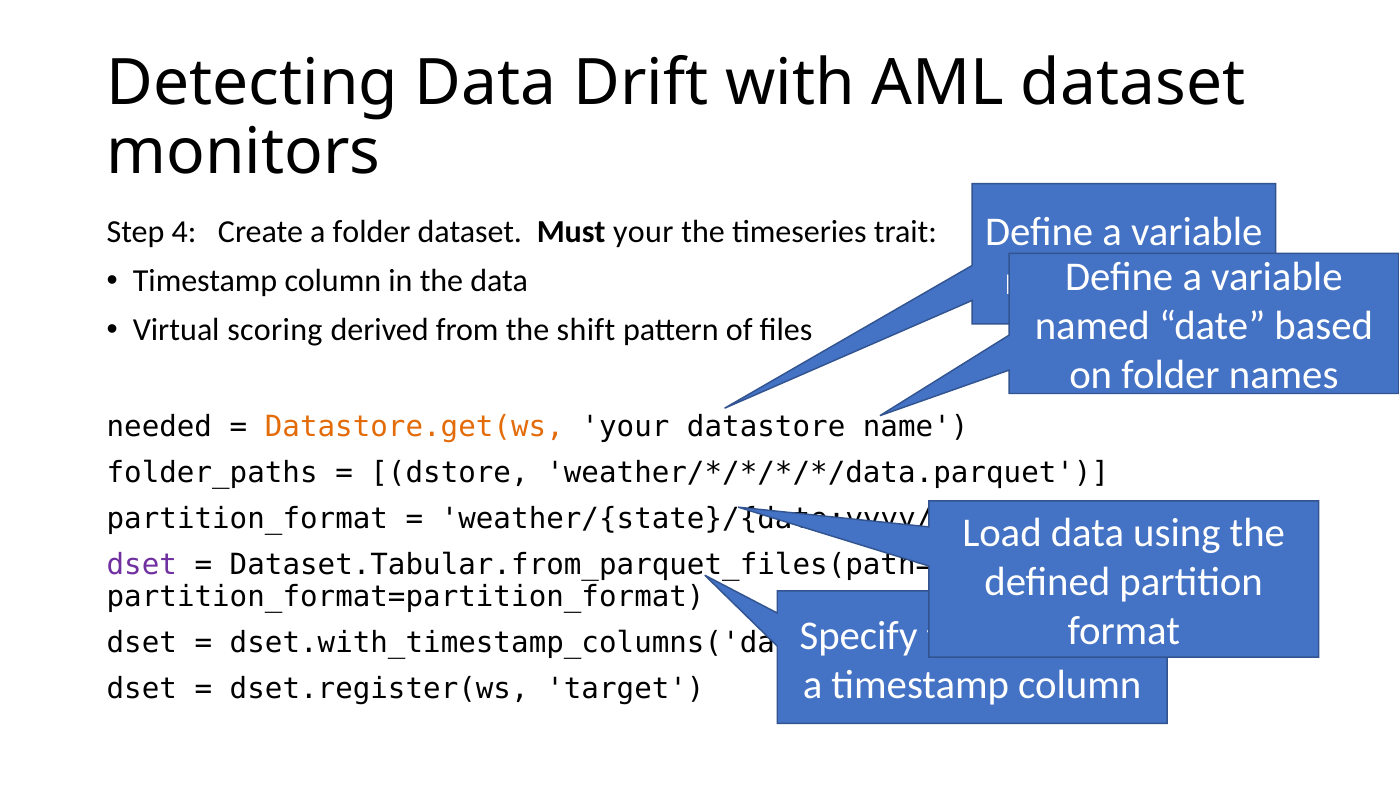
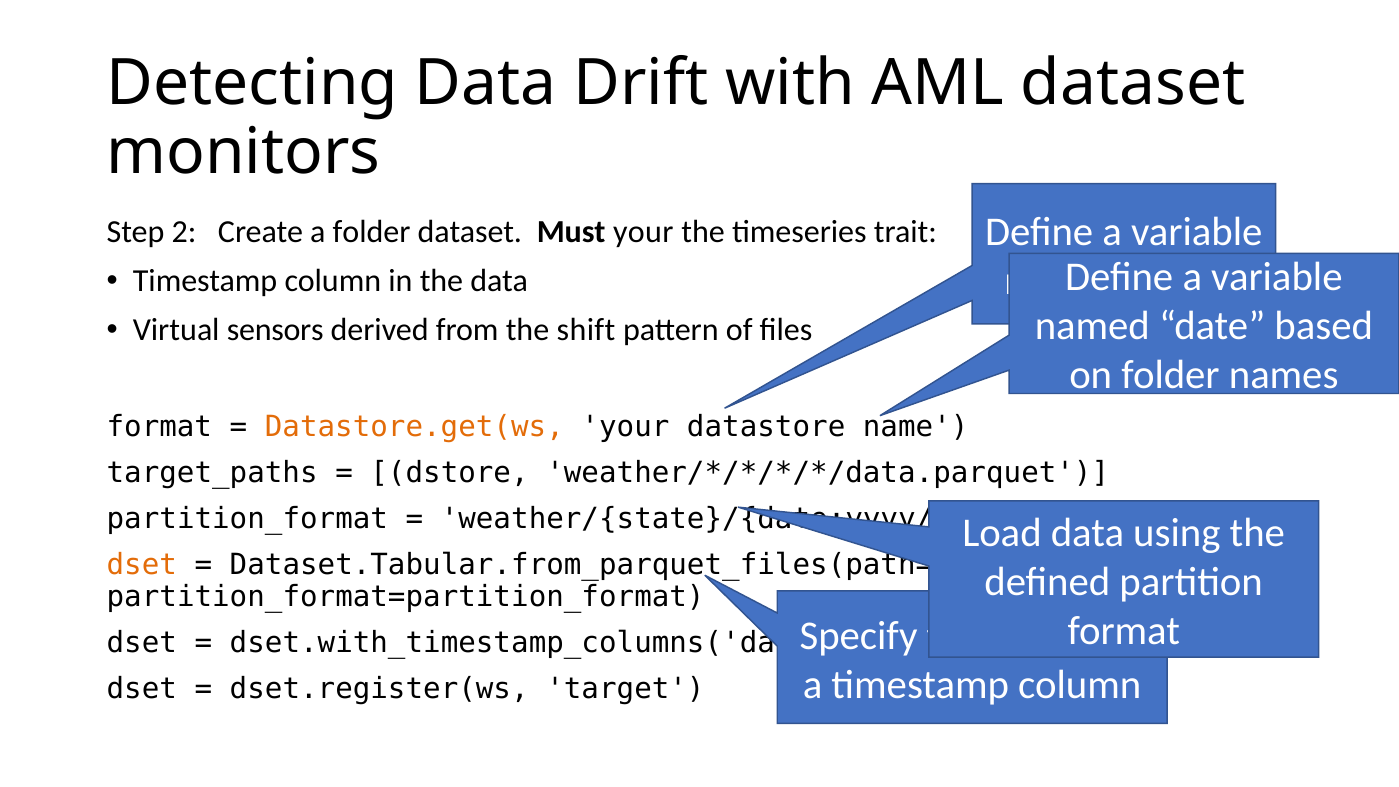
4: 4 -> 2
scoring: scoring -> sensors
needed at (159, 427): needed -> format
folder_paths: folder_paths -> target_paths
dset at (142, 565) colour: purple -> orange
